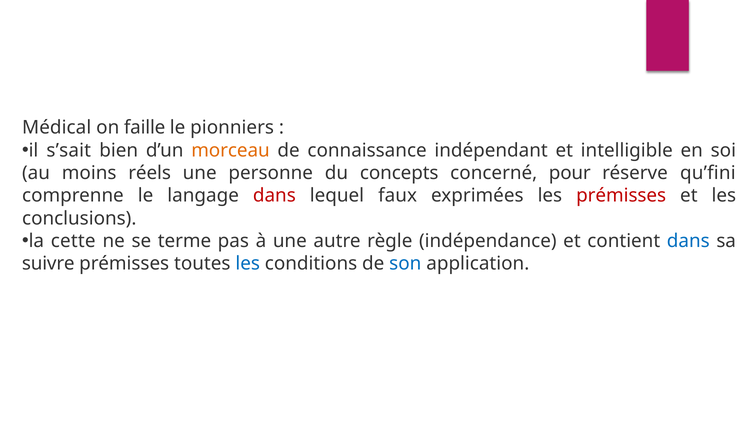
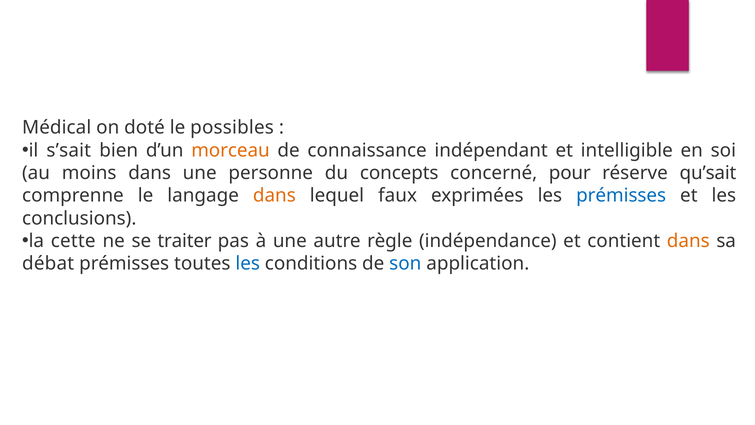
faille: faille -> doté
pionniers: pionniers -> possibles
moins réels: réels -> dans
qu’fini: qu’fini -> qu’sait
dans at (274, 196) colour: red -> orange
prémisses at (621, 196) colour: red -> blue
terme: terme -> traiter
dans at (688, 241) colour: blue -> orange
suivre: suivre -> débat
